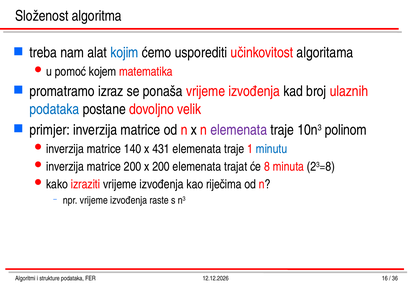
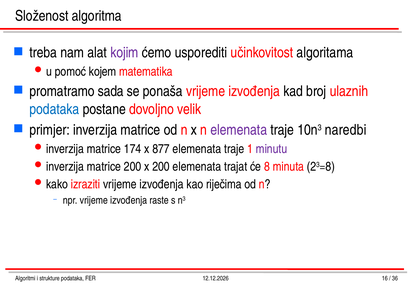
kojim colour: blue -> purple
izraz: izraz -> sada
polinom: polinom -> naredbi
140: 140 -> 174
431: 431 -> 877
minutu colour: blue -> purple
